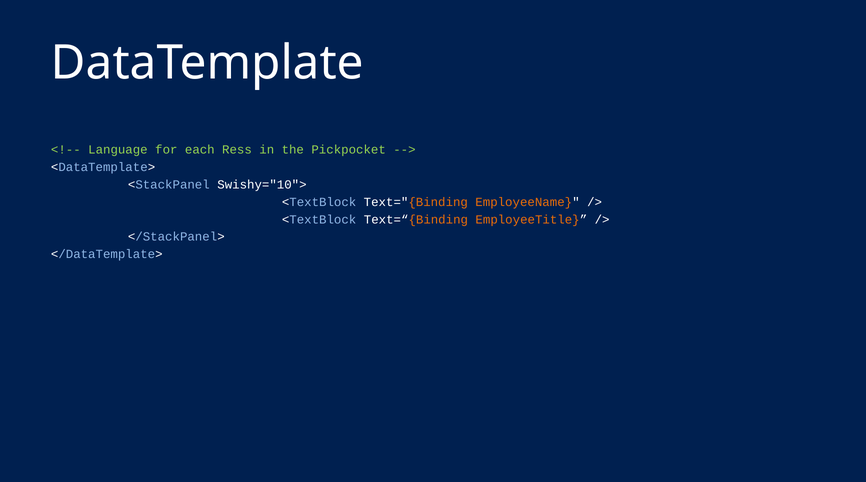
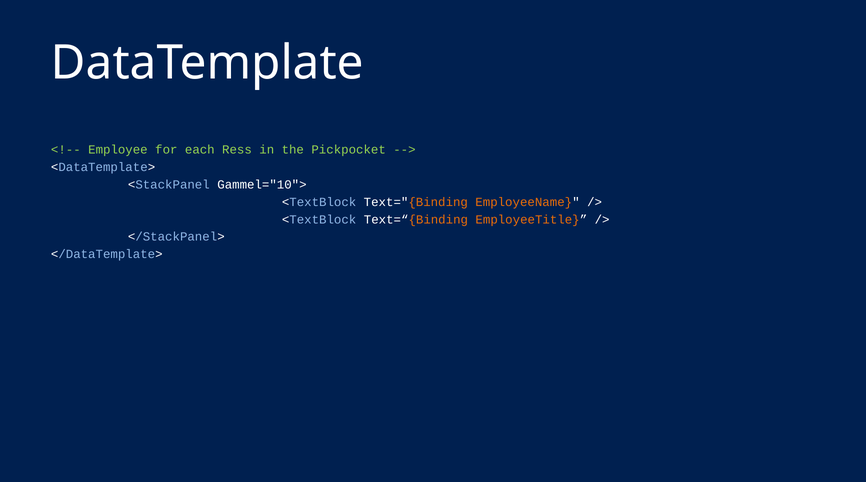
Language: Language -> Employee
Swishy="10">: Swishy="10"> -> Gammel="10">
